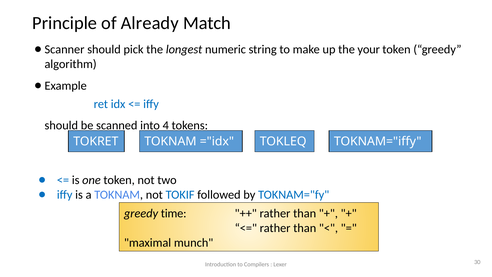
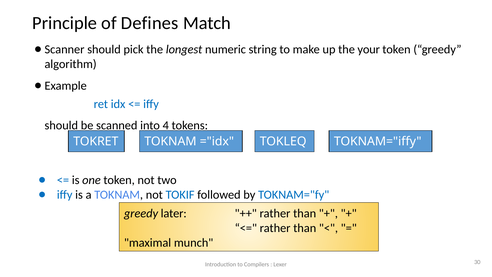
Already: Already -> Defines
time: time -> later
